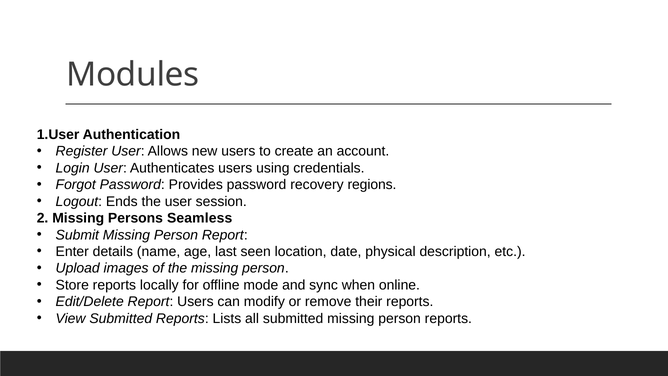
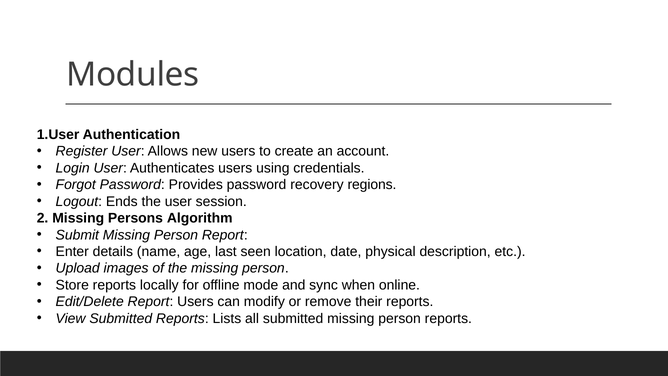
Seamless: Seamless -> Algorithm
